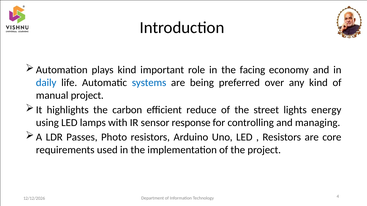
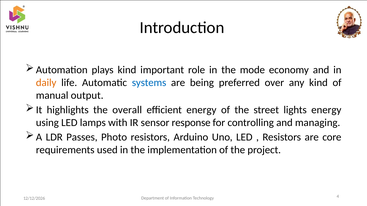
facing: facing -> mode
daily colour: blue -> orange
manual project: project -> output
carbon: carbon -> overall
efficient reduce: reduce -> energy
